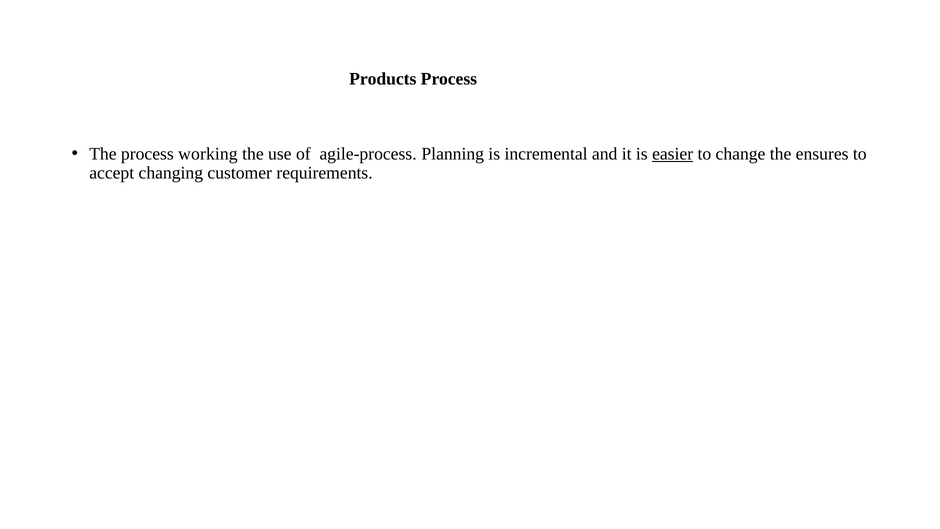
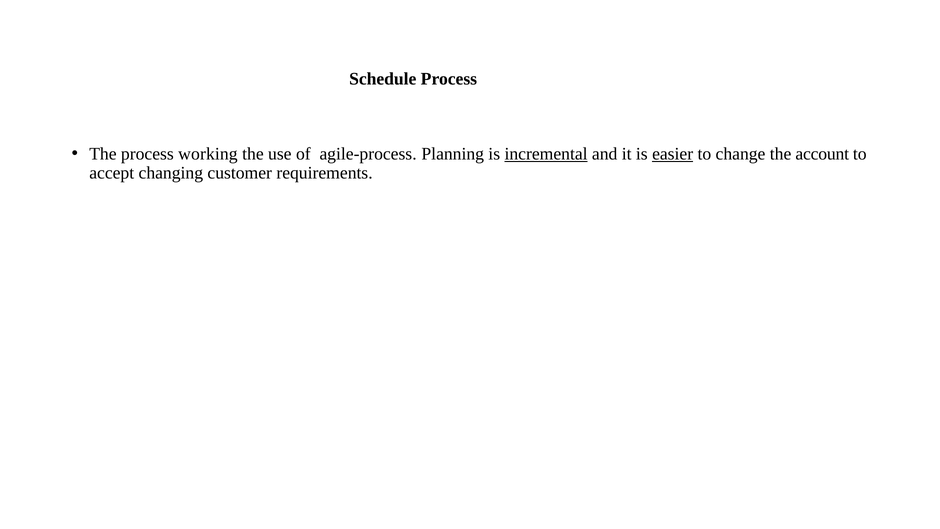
Products: Products -> Schedule
incremental underline: none -> present
ensures: ensures -> account
